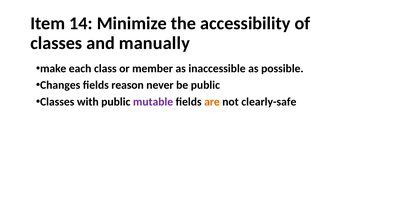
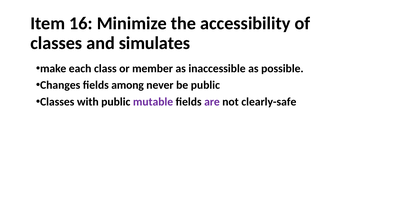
14: 14 -> 16
manually: manually -> simulates
reason: reason -> among
are colour: orange -> purple
